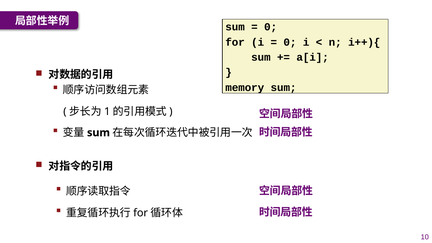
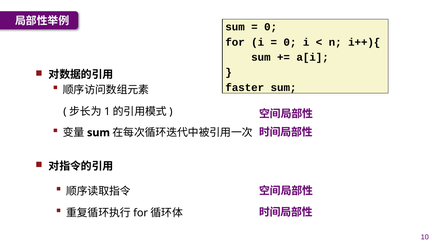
memory: memory -> faster
